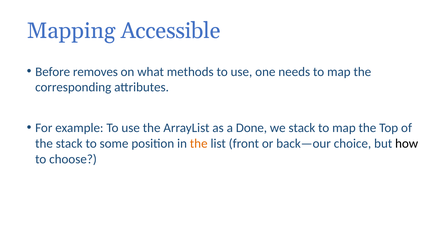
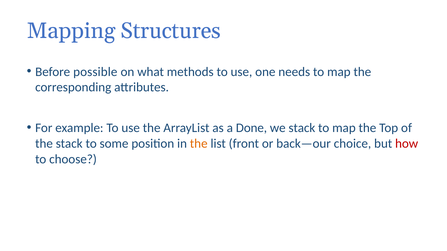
Accessible: Accessible -> Structures
removes: removes -> possible
how colour: black -> red
